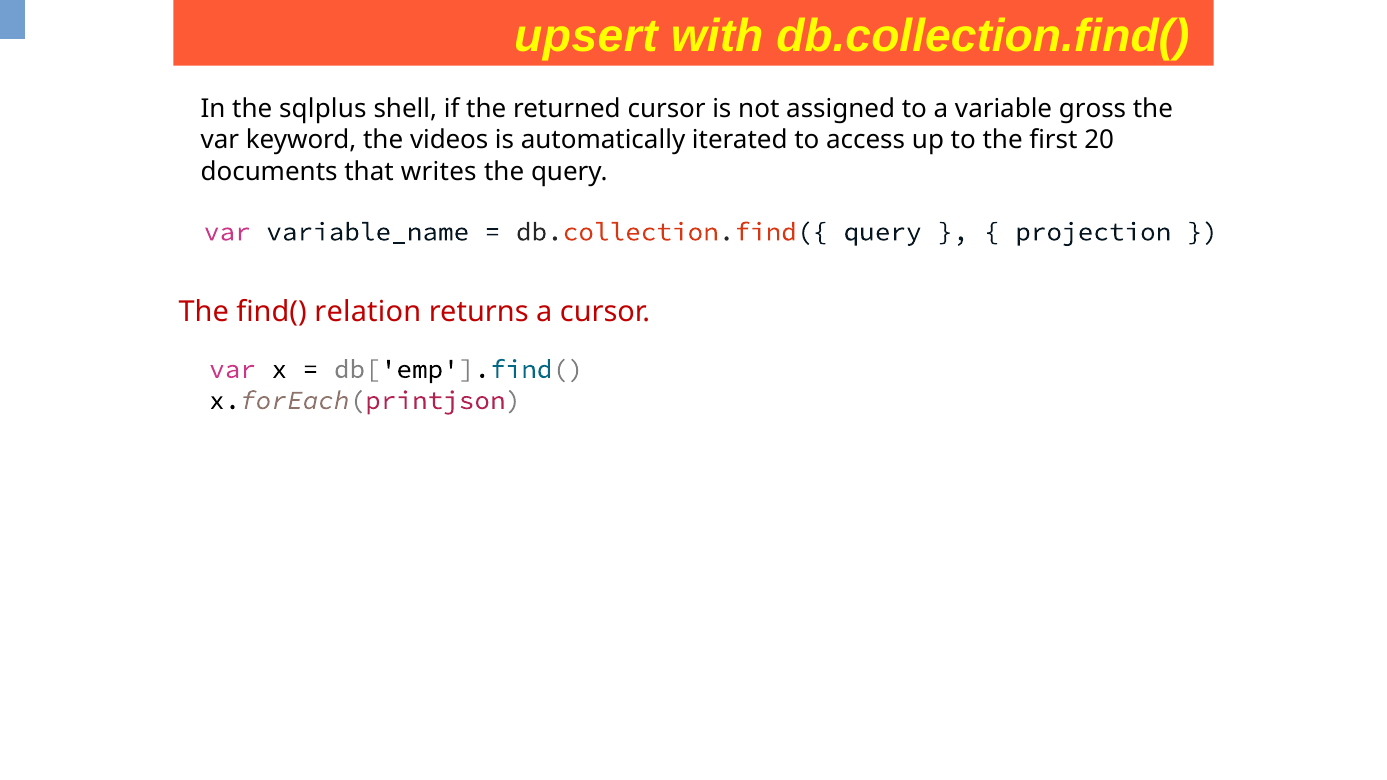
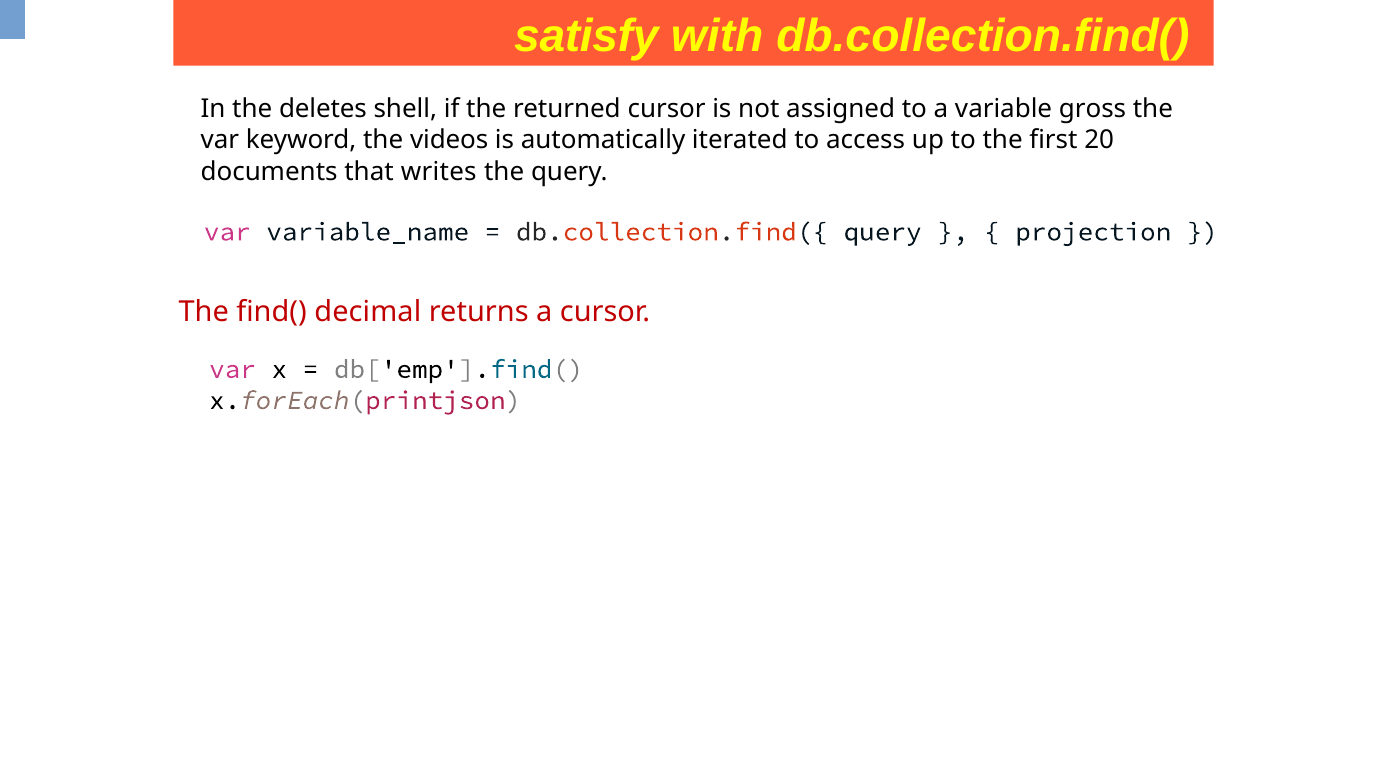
upsert: upsert -> satisfy
sqlplus: sqlplus -> deletes
relation: relation -> decimal
